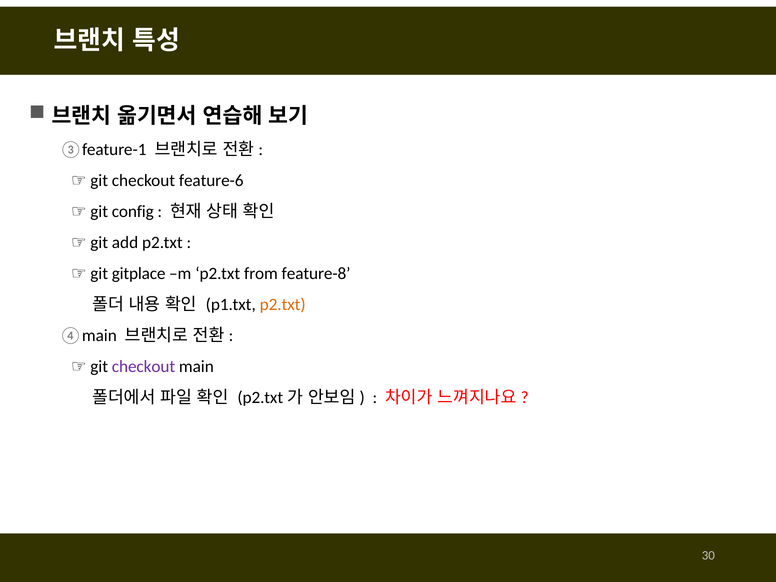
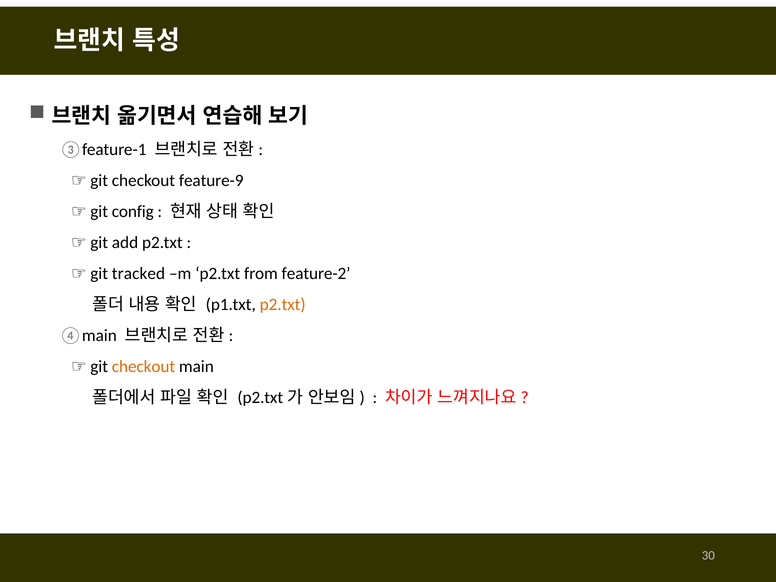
feature-6: feature-6 -> feature-9
gitplace: gitplace -> tracked
feature-8: feature-8 -> feature-2
checkout at (144, 366) colour: purple -> orange
